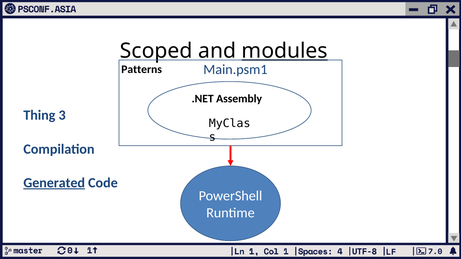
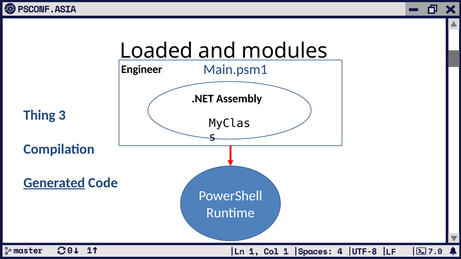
Scoped: Scoped -> Loaded
modules underline: present -> none
Patterns: Patterns -> Engineer
